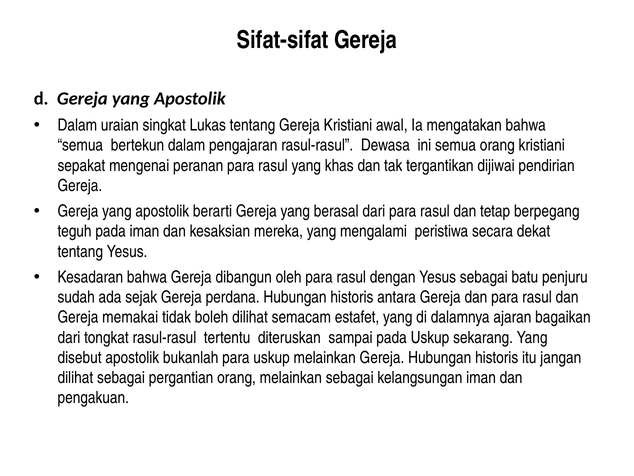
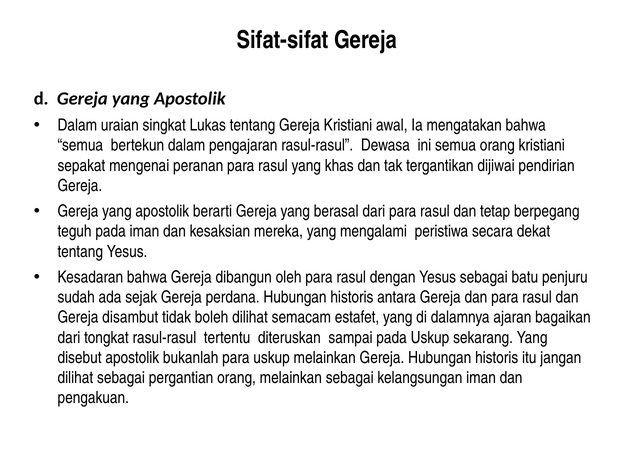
memakai: memakai -> disambut
